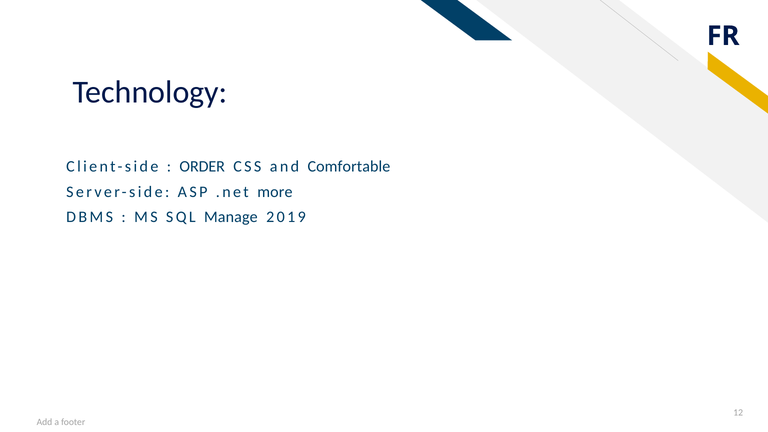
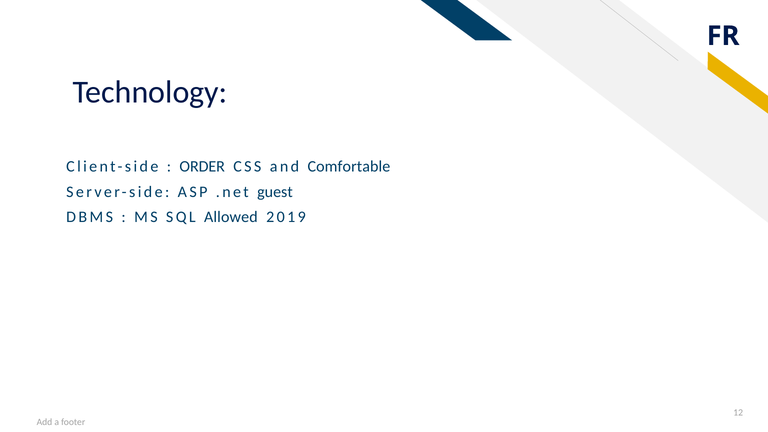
more: more -> guest
Manage: Manage -> Allowed
